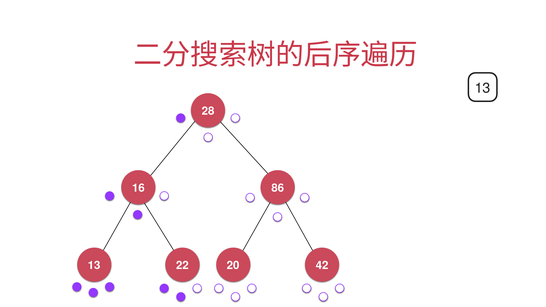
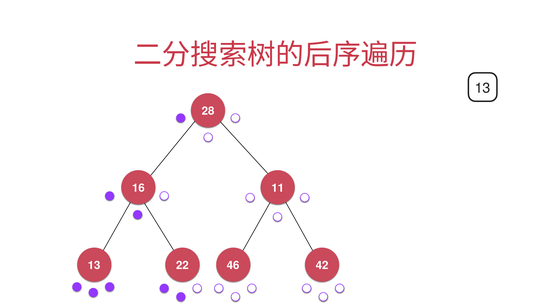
86: 86 -> 11
20: 20 -> 46
